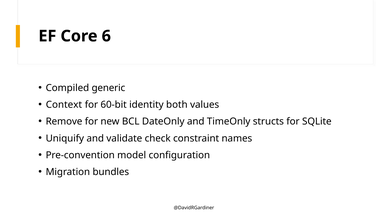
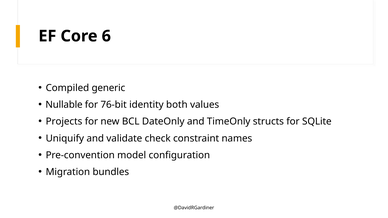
Context: Context -> Nullable
60-bit: 60-bit -> 76-bit
Remove: Remove -> Projects
